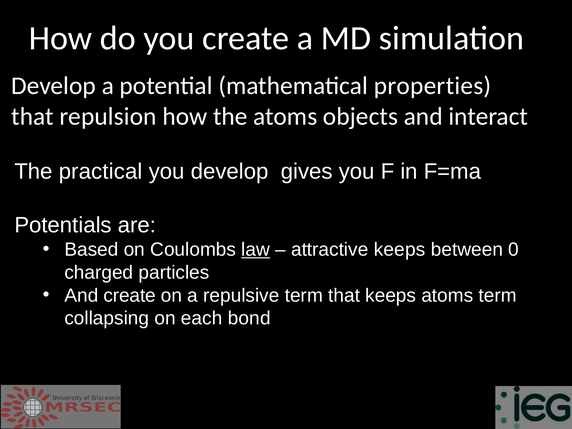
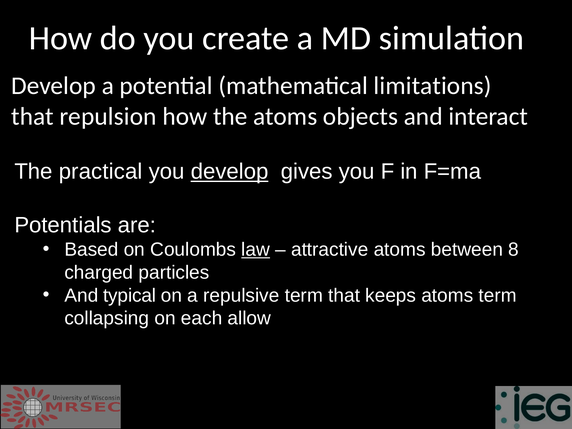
properties: properties -> limitations
develop at (230, 172) underline: none -> present
attractive keeps: keeps -> atoms
0: 0 -> 8
And create: create -> typical
bond: bond -> allow
